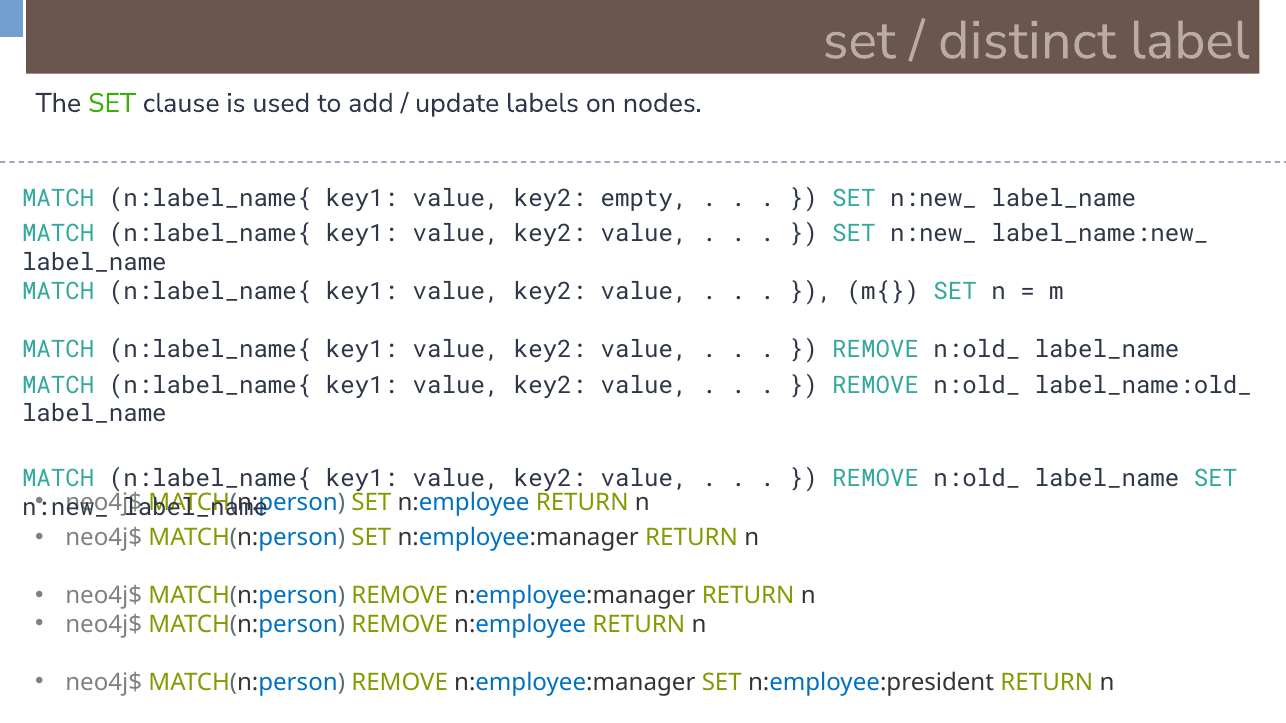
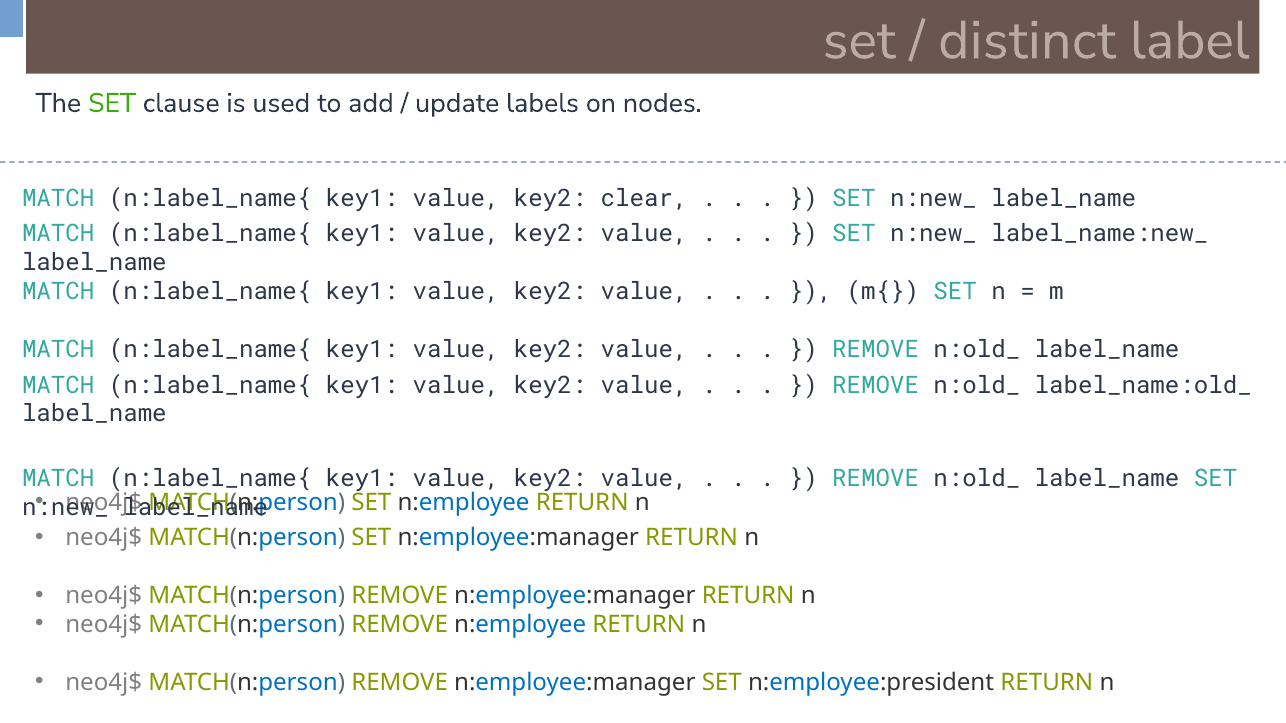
empty: empty -> clear
